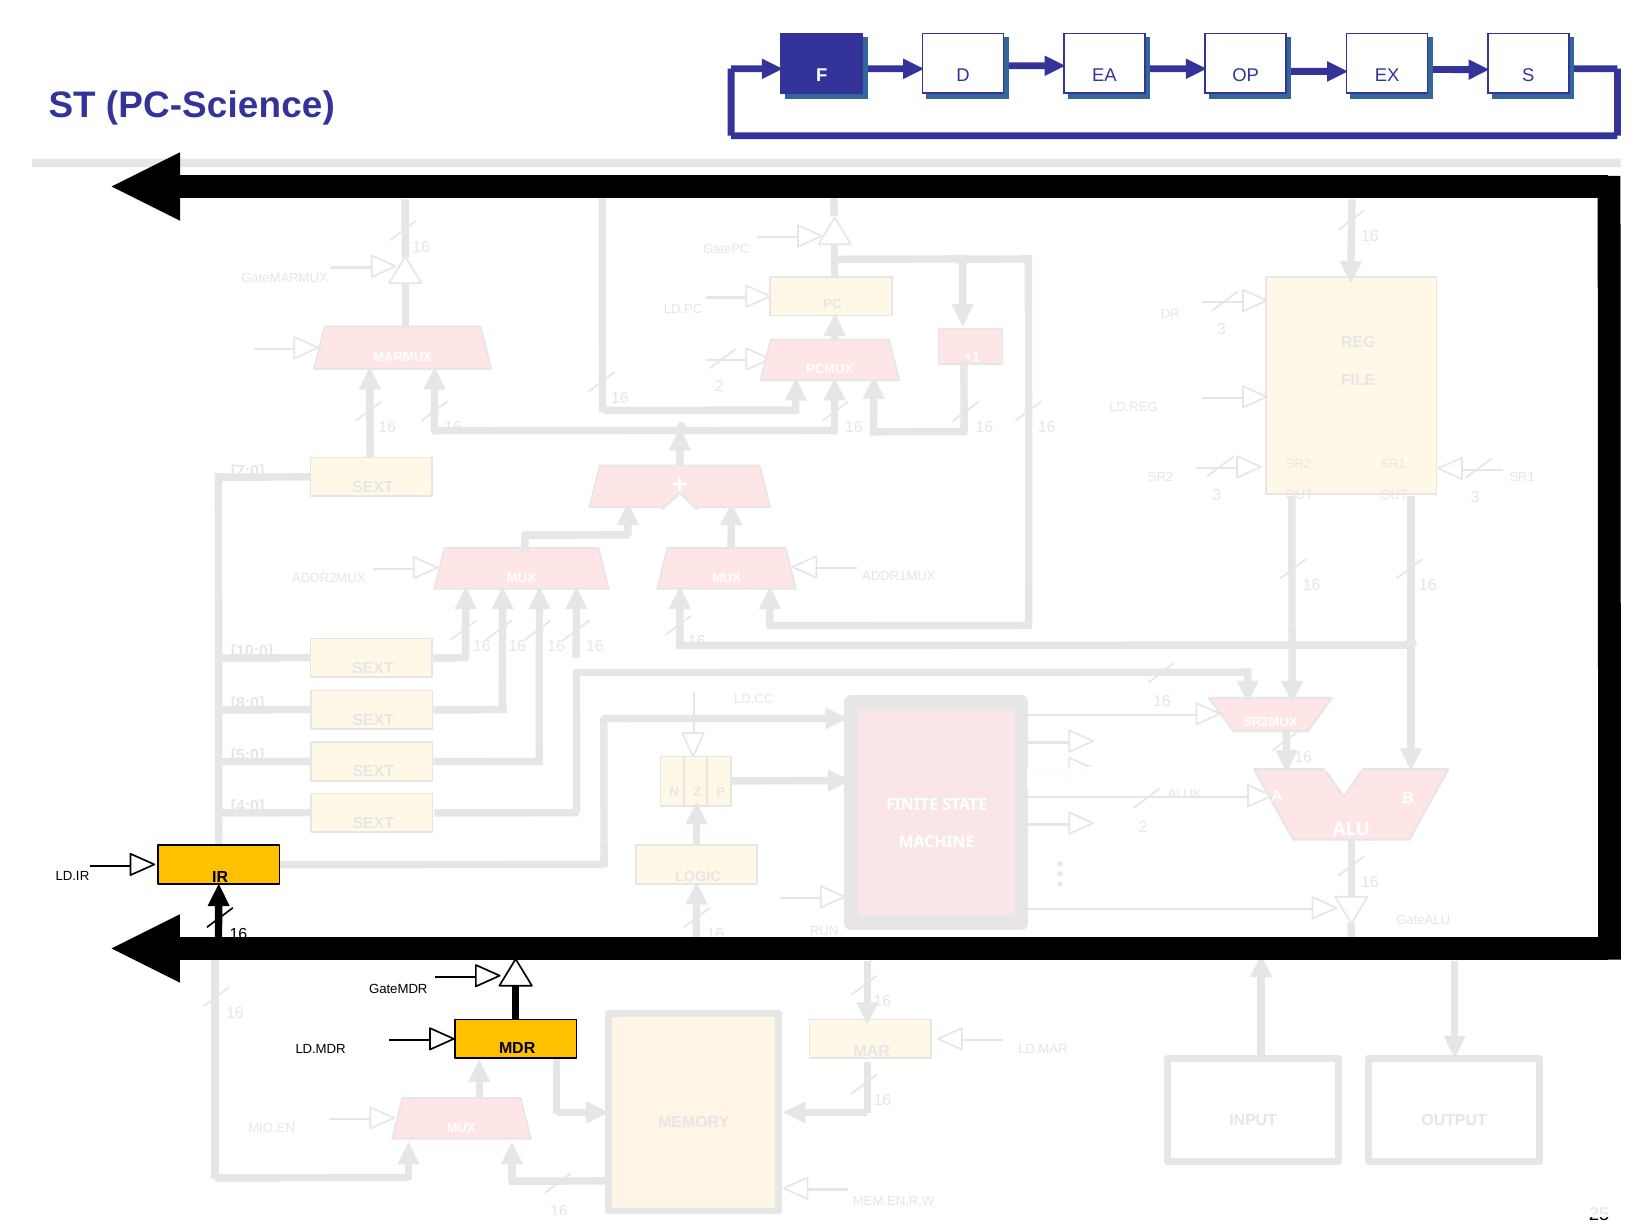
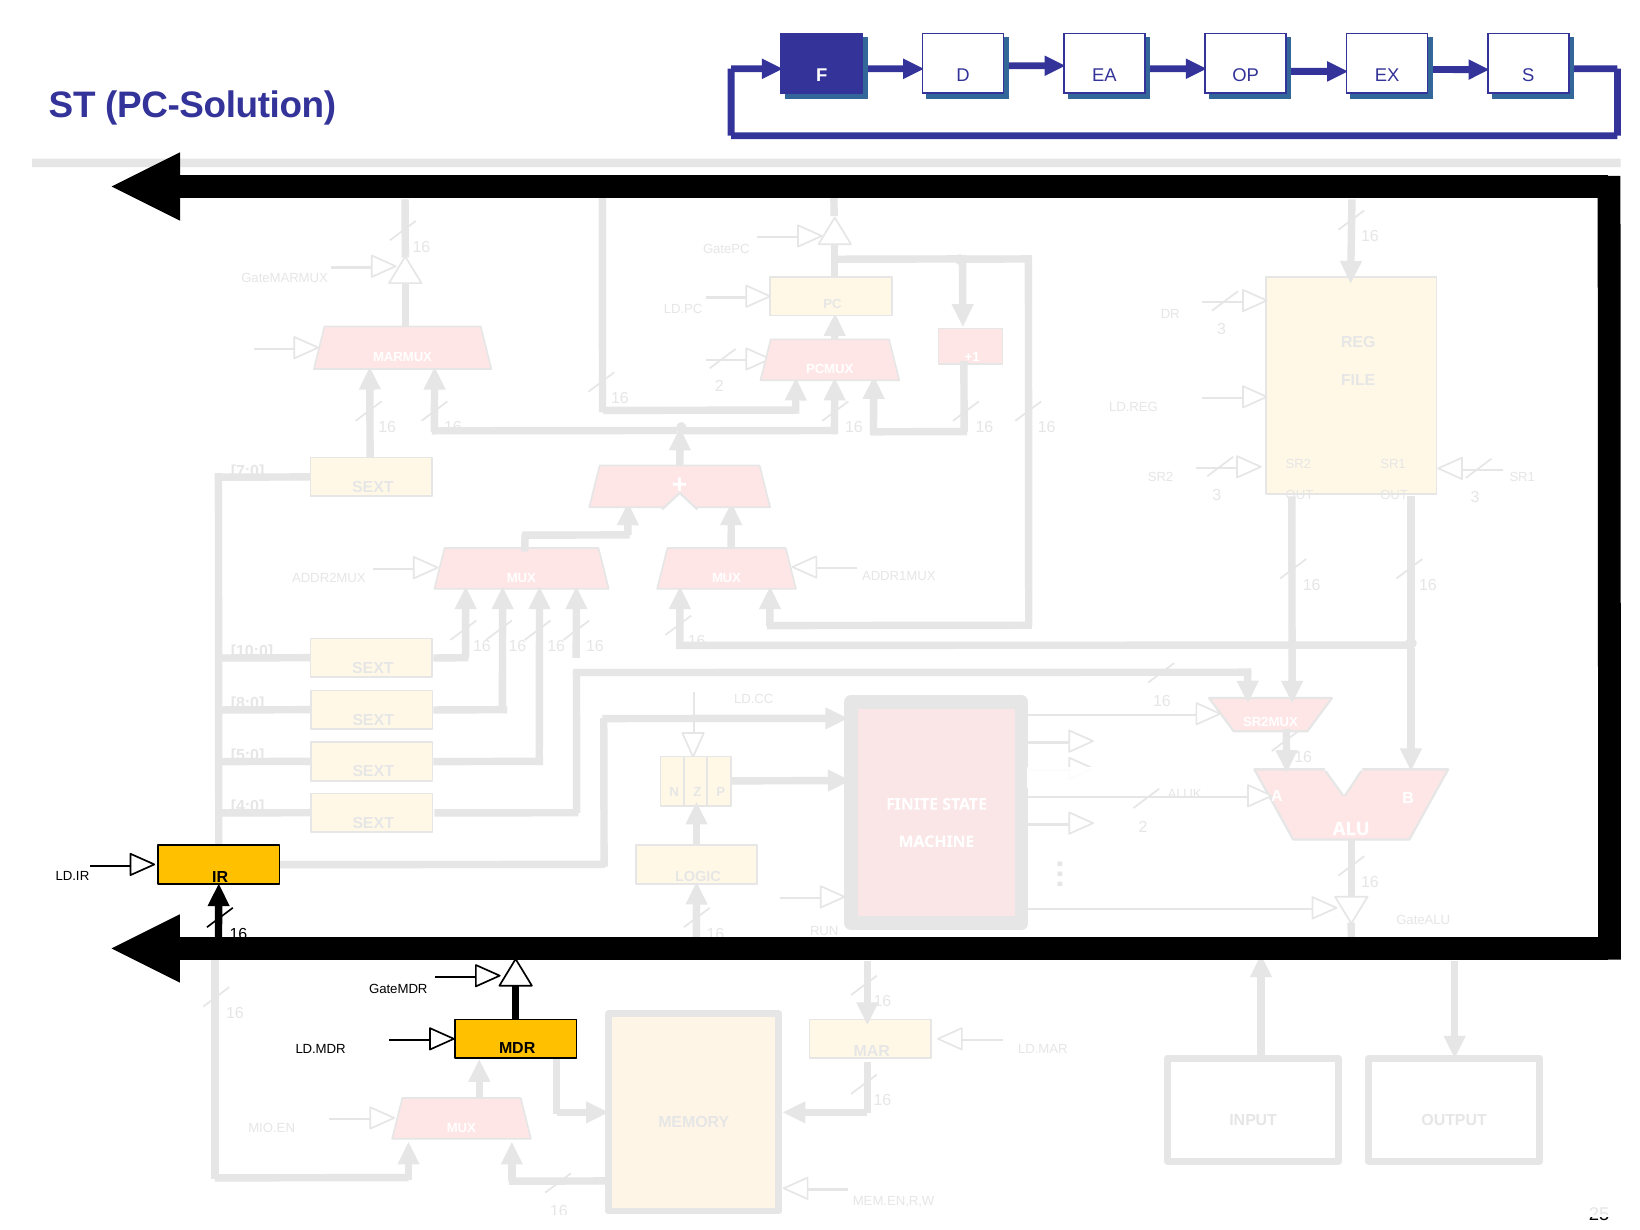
PC-Science: PC-Science -> PC-Solution
